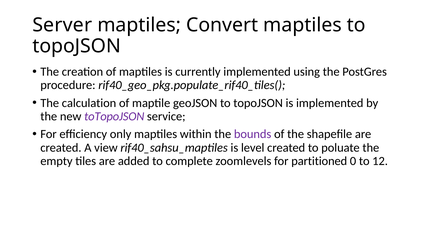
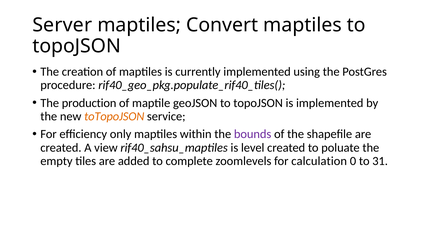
calculation: calculation -> production
toTopoJSON colour: purple -> orange
partitioned: partitioned -> calculation
12: 12 -> 31
